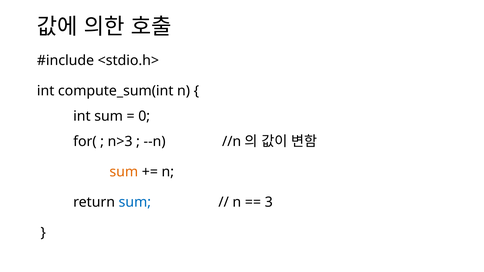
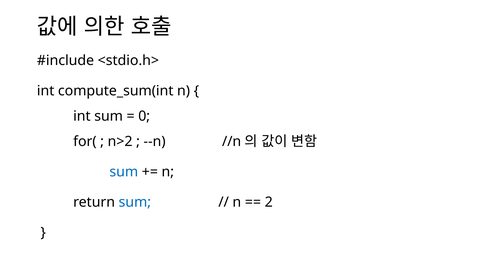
n>3: n>3 -> n>2
sum at (124, 172) colour: orange -> blue
3: 3 -> 2
